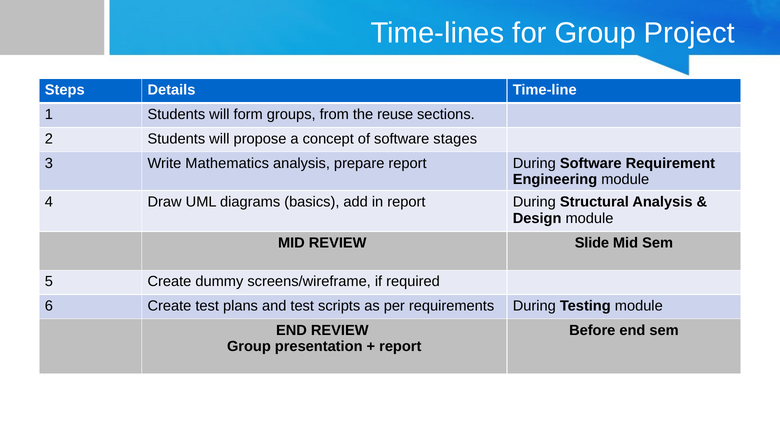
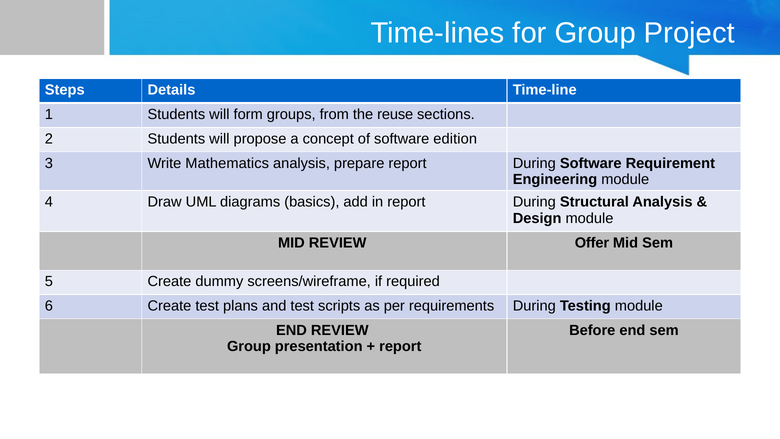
stages: stages -> edition
Slide: Slide -> Offer
